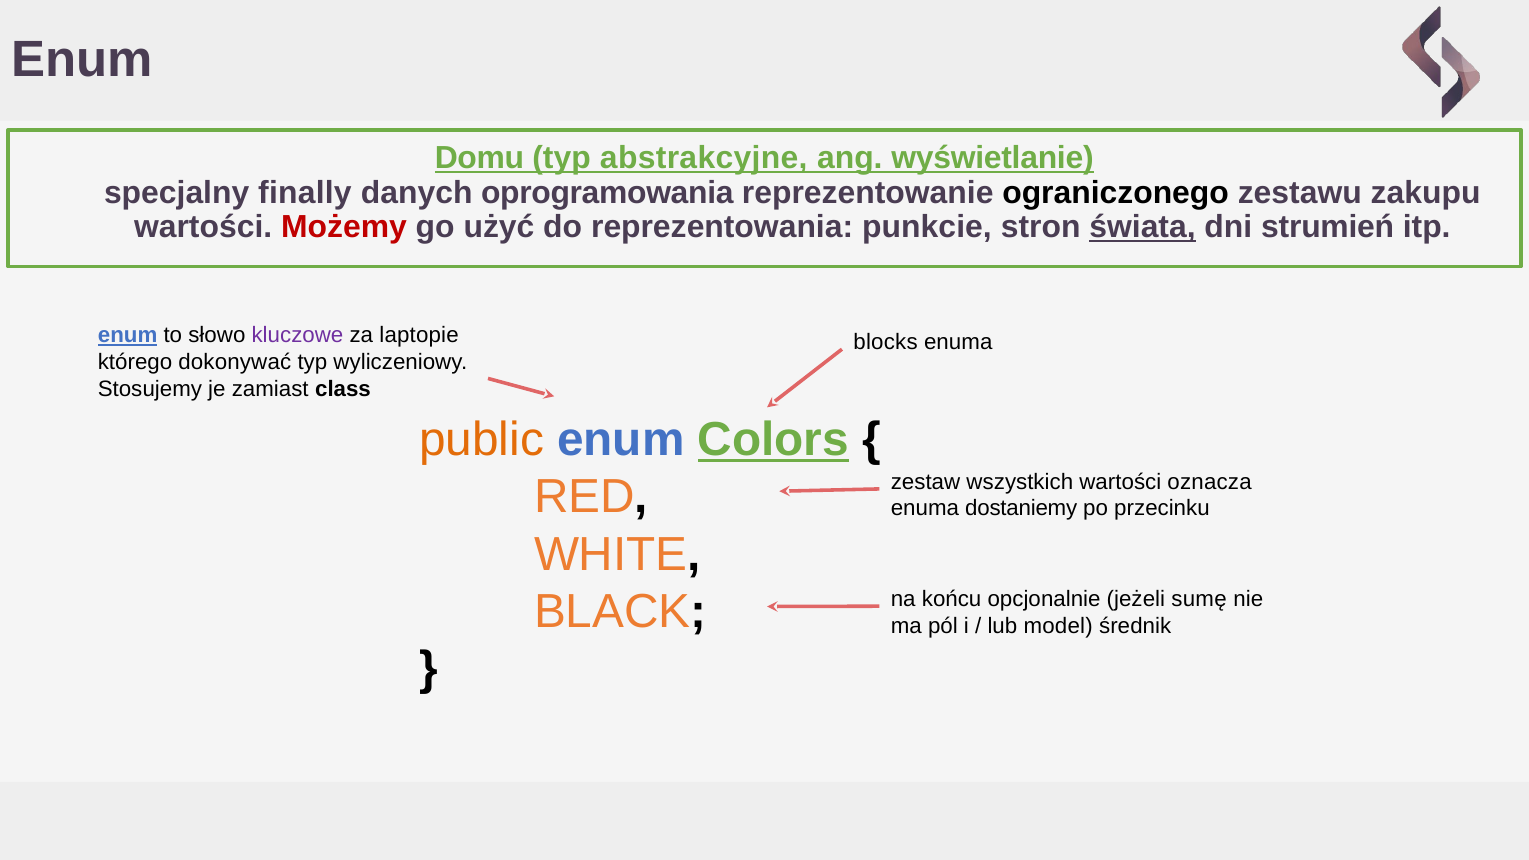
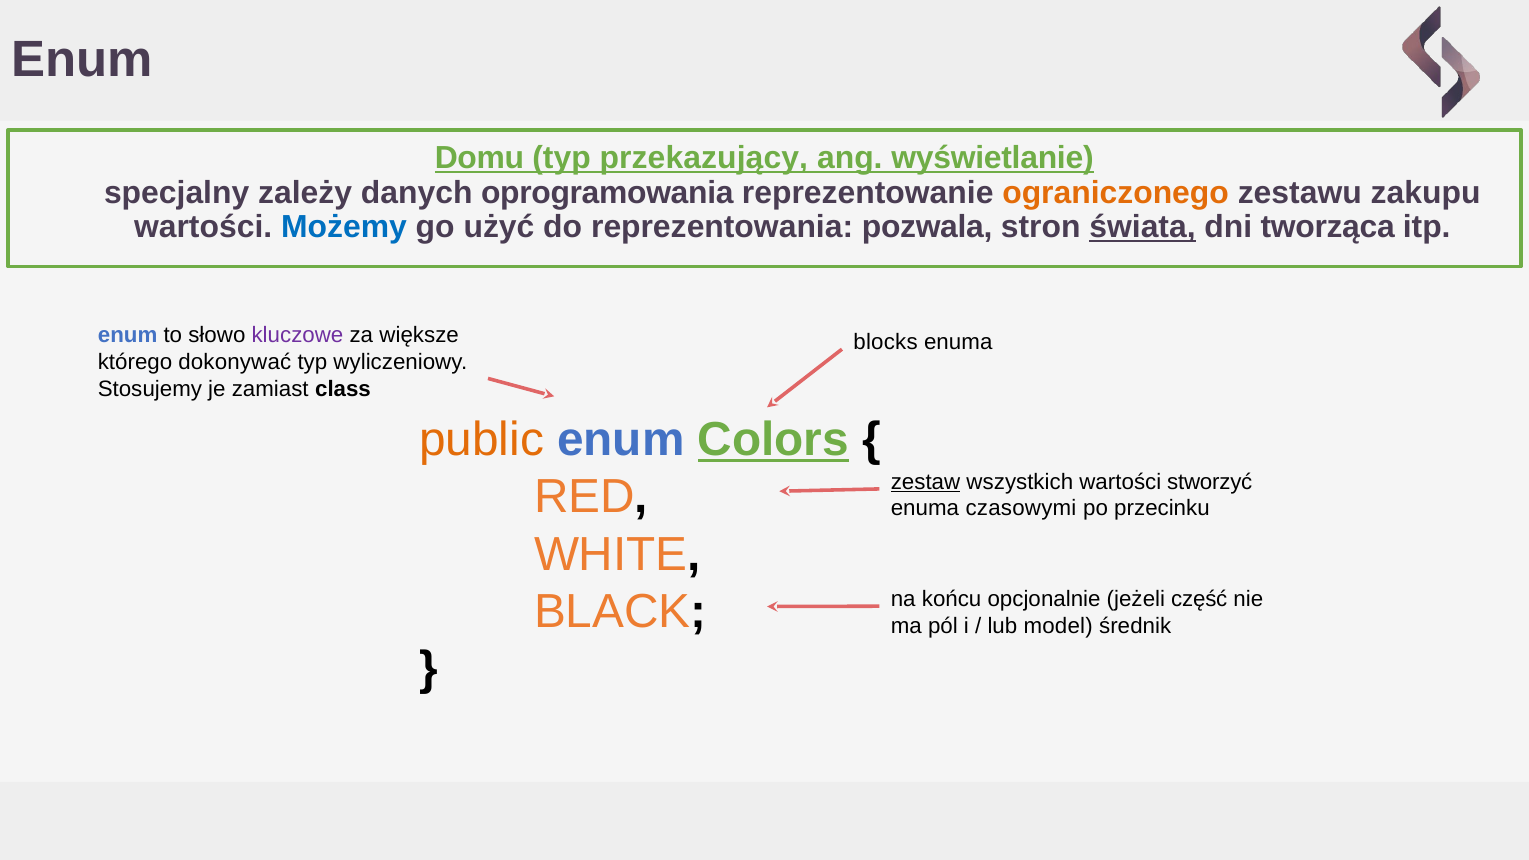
abstrakcyjne: abstrakcyjne -> przekazujący
finally: finally -> zależy
ograniczonego colour: black -> orange
Możemy colour: red -> blue
punkcie: punkcie -> pozwala
strumień: strumień -> tworząca
enum at (128, 335) underline: present -> none
laptopie: laptopie -> większe
zestaw underline: none -> present
oznacza: oznacza -> stworzyć
dostaniemy: dostaniemy -> czasowymi
sumę: sumę -> część
